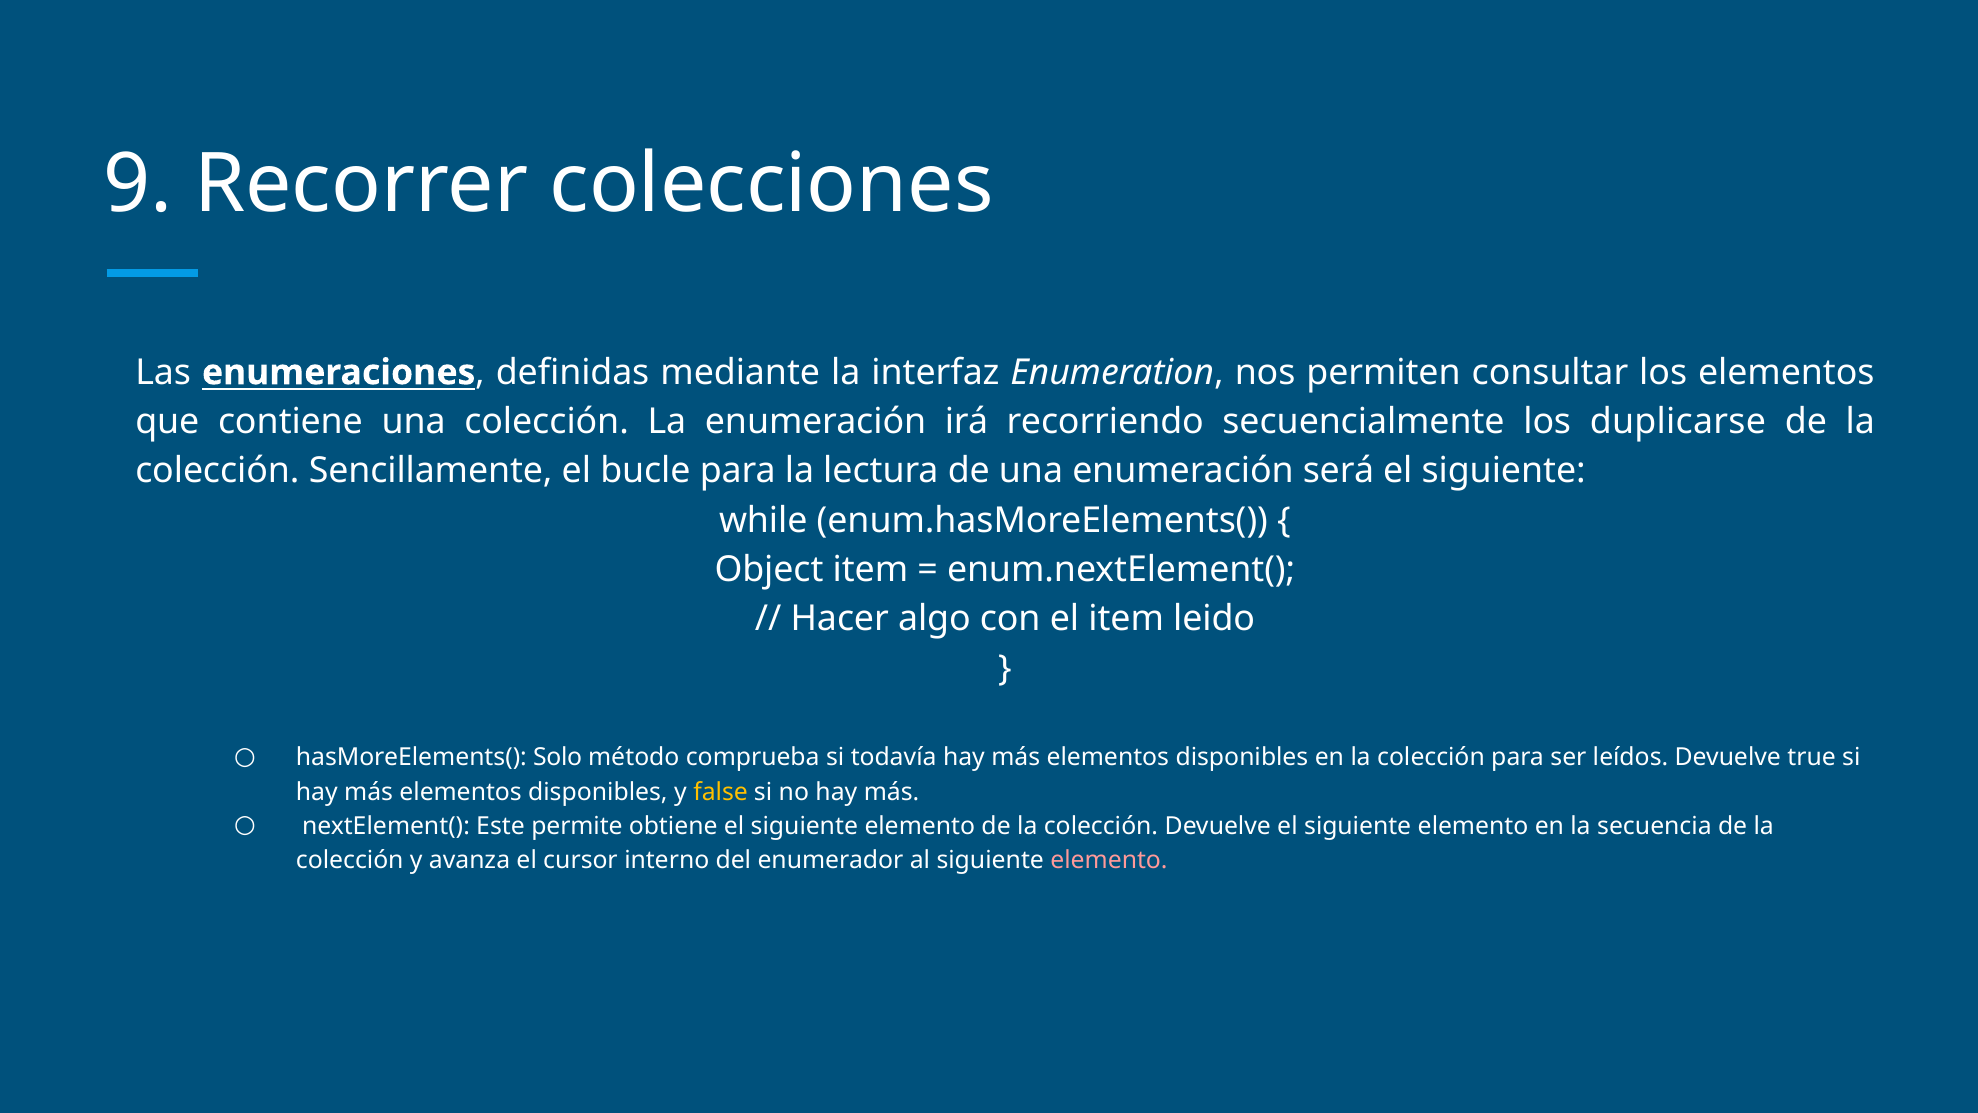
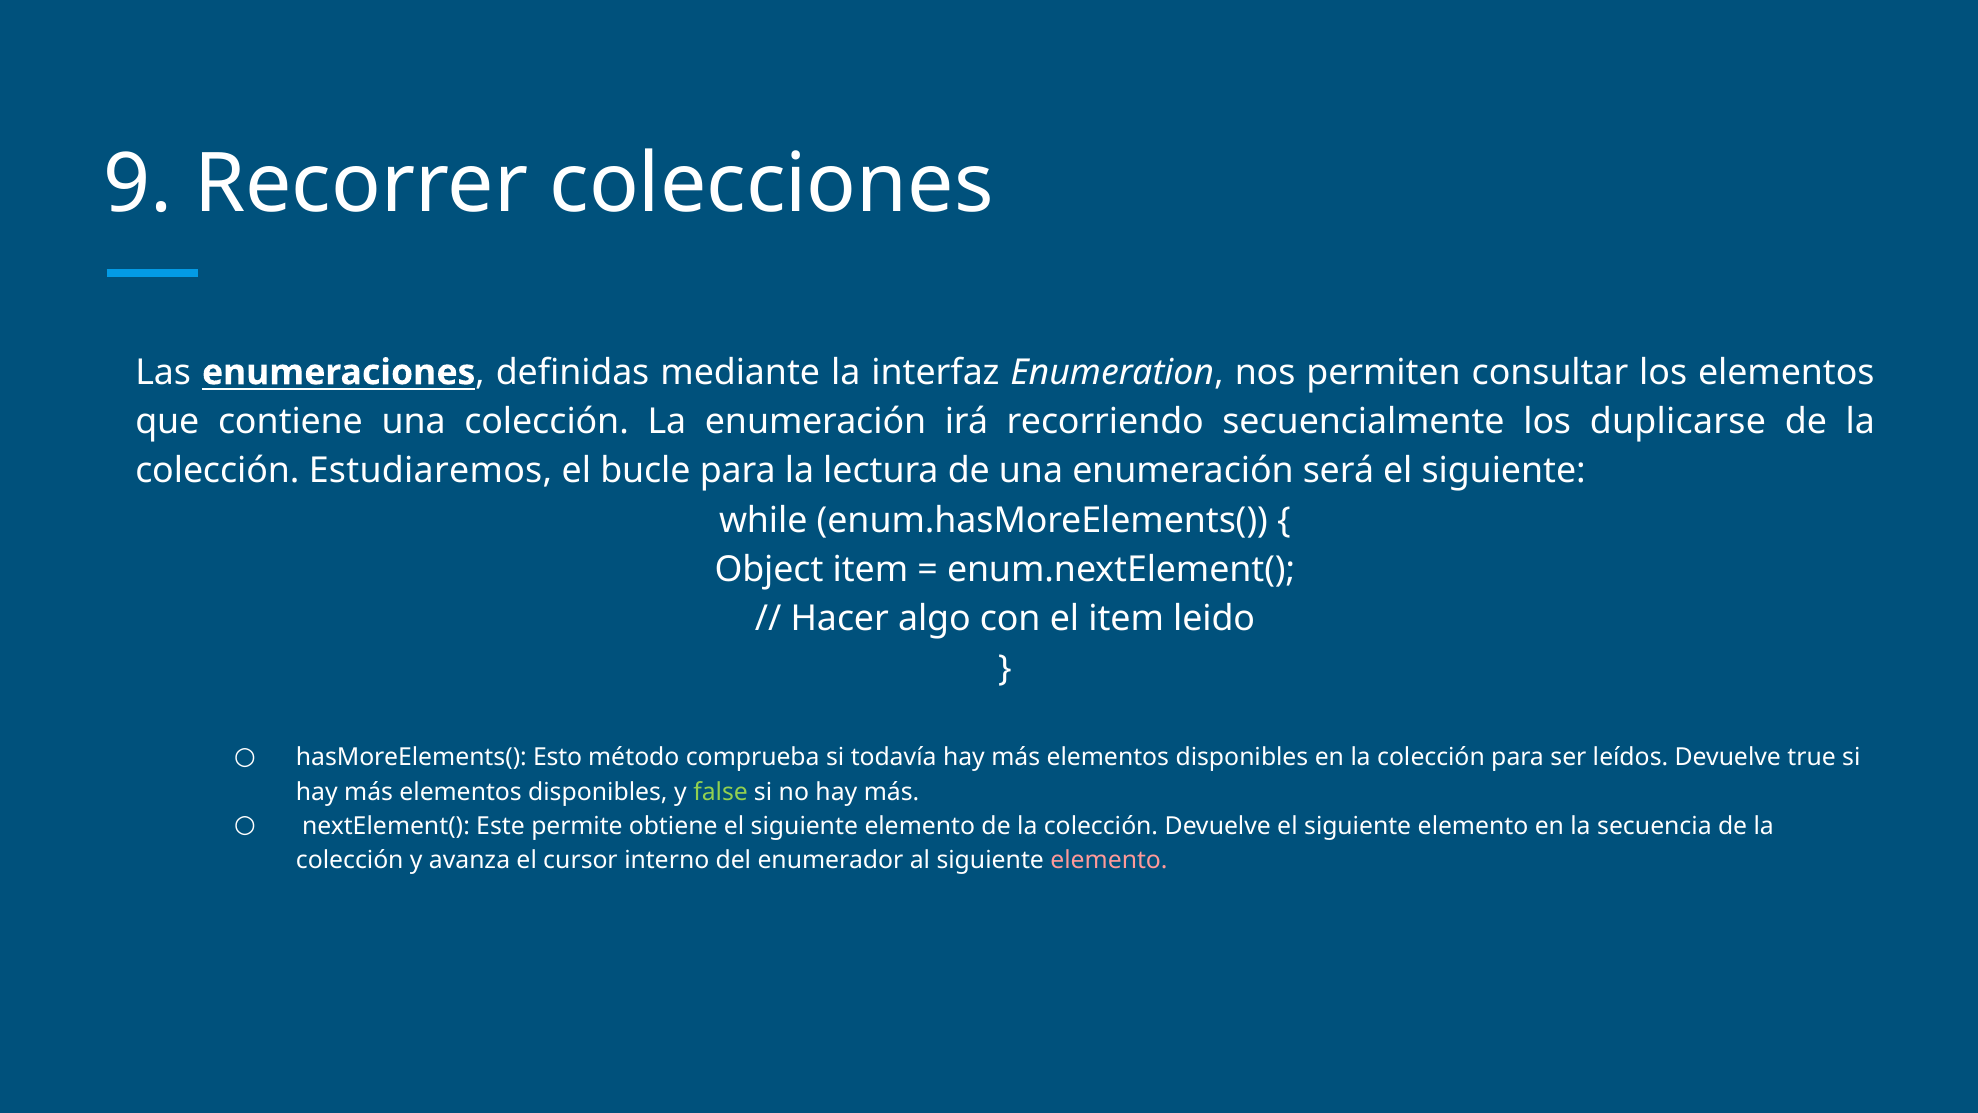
Sencillamente: Sencillamente -> Estudiaremos
Solo: Solo -> Esto
false colour: yellow -> light green
